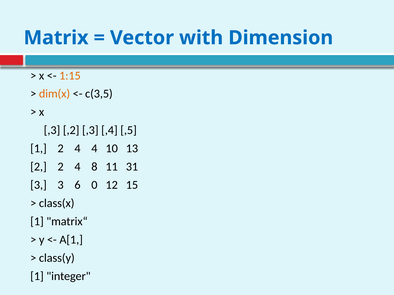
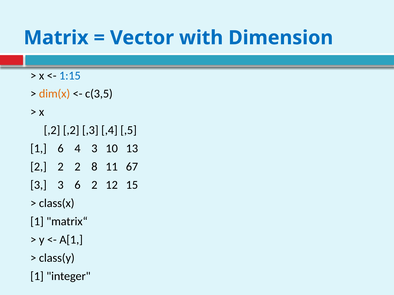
1:15 colour: orange -> blue
,3 at (52, 130): ,3 -> ,2
1 2: 2 -> 6
4 4: 4 -> 3
2 2 4: 4 -> 2
31: 31 -> 67
6 0: 0 -> 2
